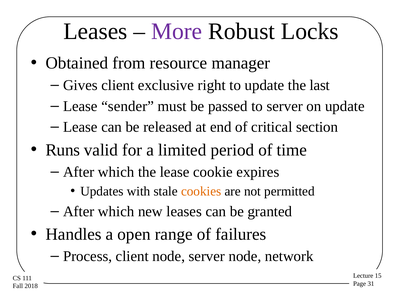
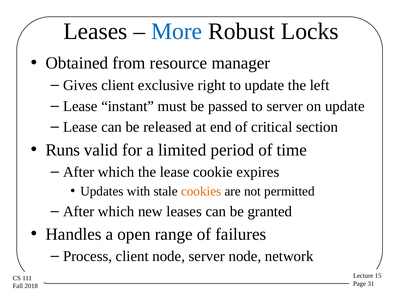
More colour: purple -> blue
last: last -> left
sender: sender -> instant
